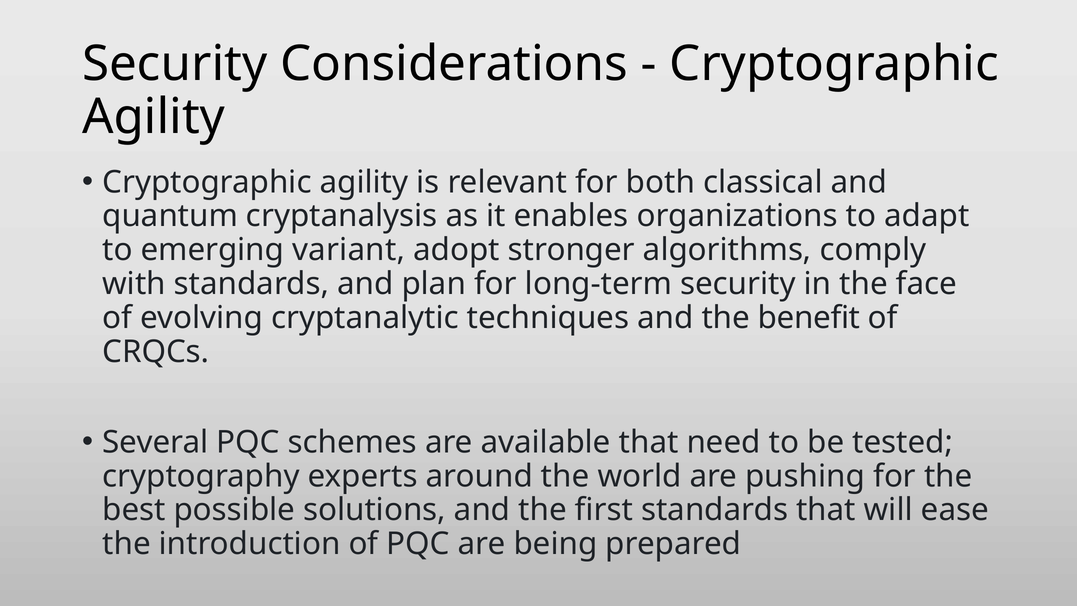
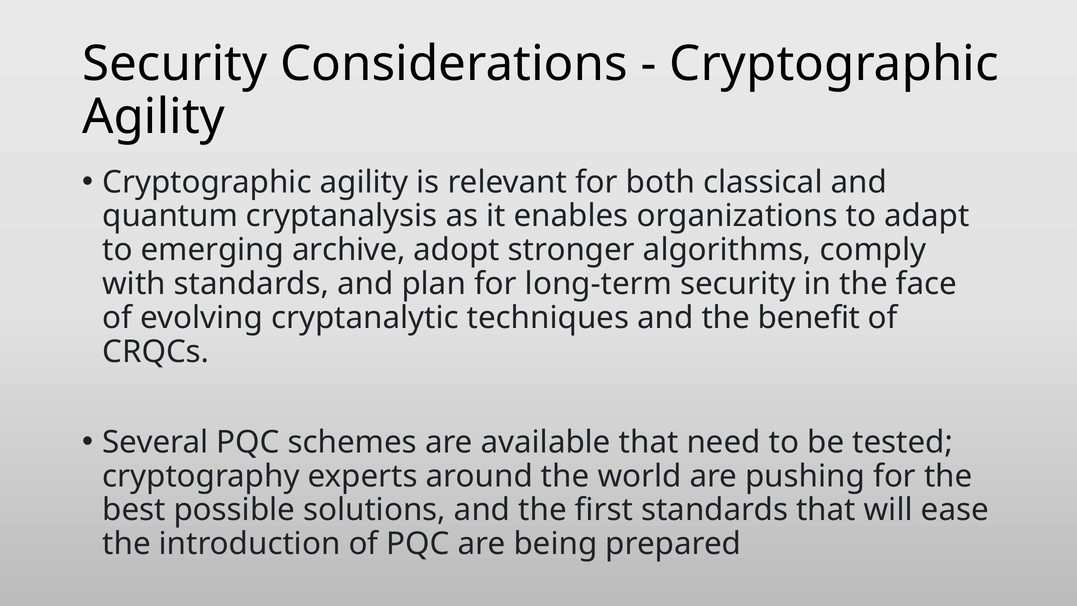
variant: variant -> archive
